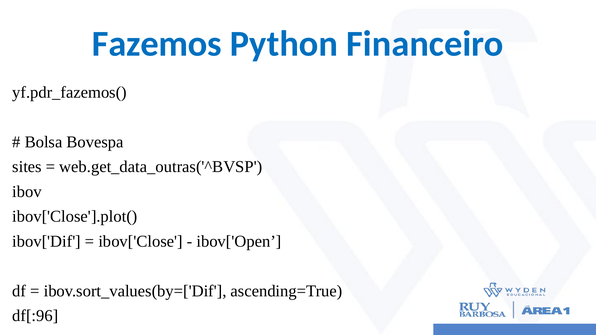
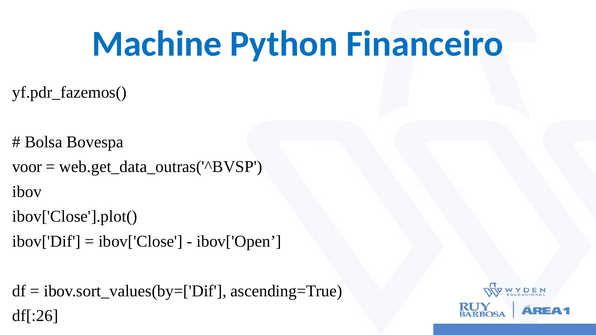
Fazemos: Fazemos -> Machine
sites: sites -> voor
df[:96: df[:96 -> df[:26
